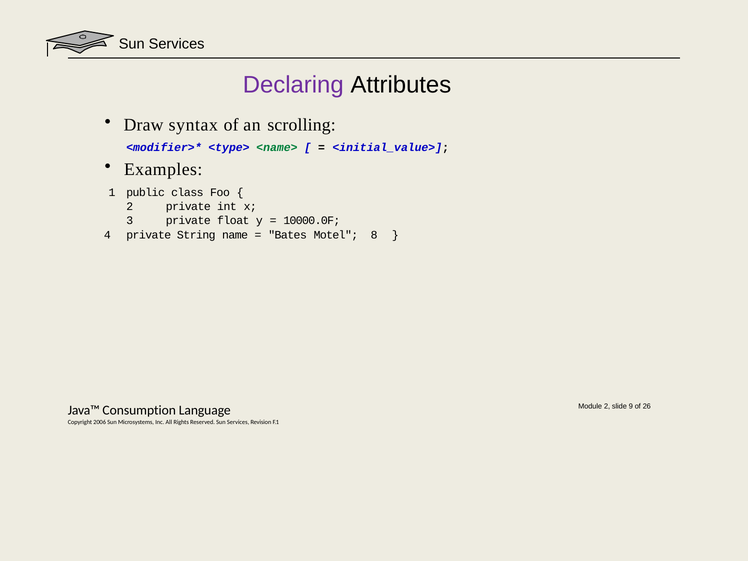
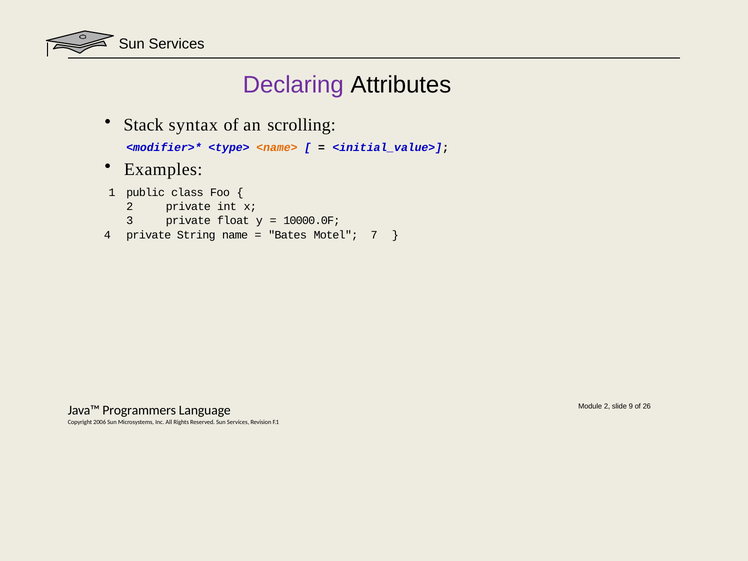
Draw: Draw -> Stack
<name> colour: green -> orange
8: 8 -> 7
Consumption: Consumption -> Programmers
